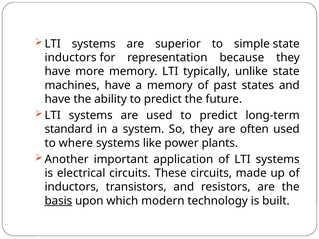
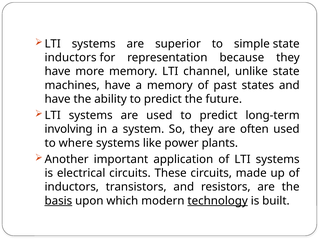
typically: typically -> channel
standard: standard -> involving
technology underline: none -> present
